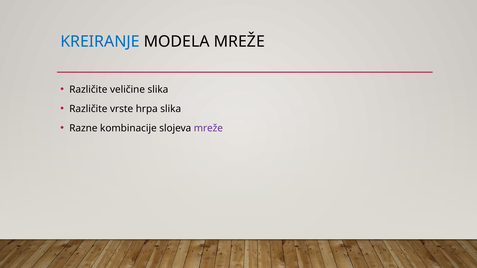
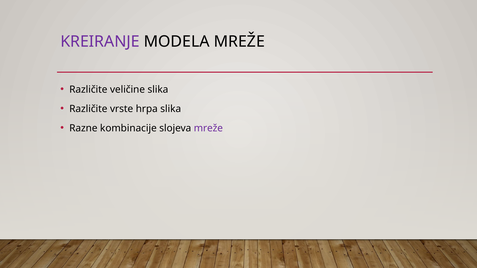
KREIRANJE colour: blue -> purple
